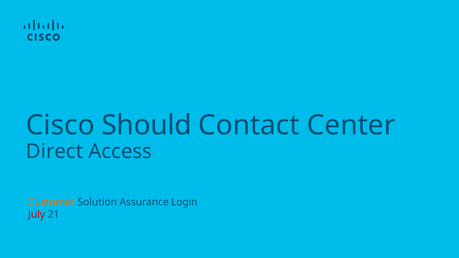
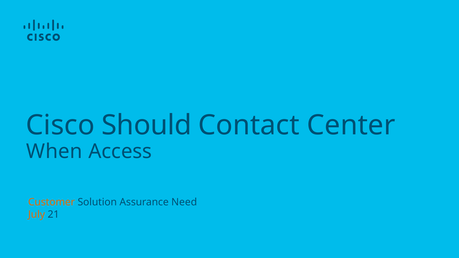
Direct: Direct -> When
Login: Login -> Need
July colour: red -> orange
